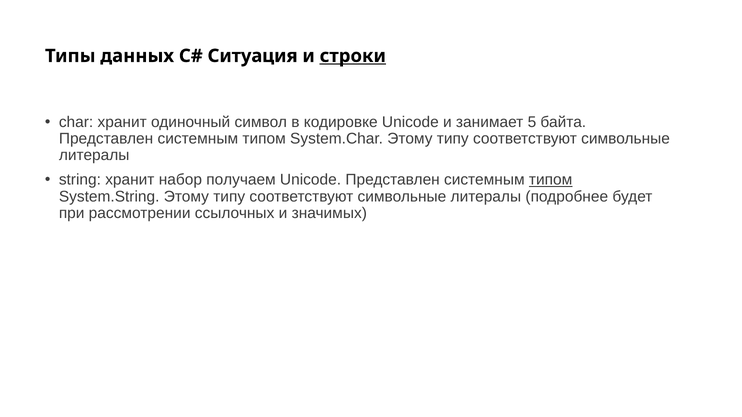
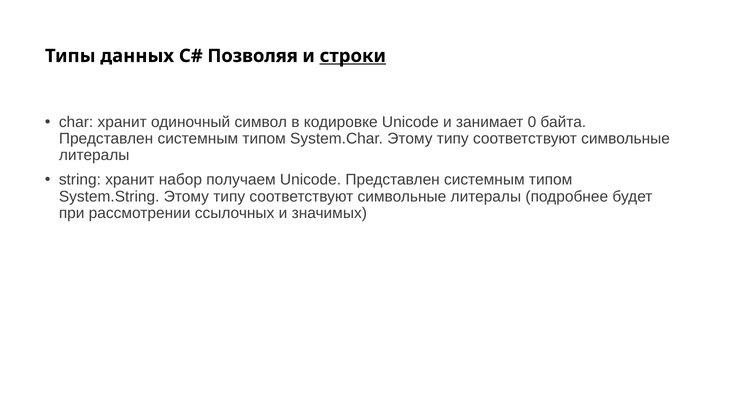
Ситуация: Ситуация -> Позволяя
5: 5 -> 0
типом at (551, 180) underline: present -> none
